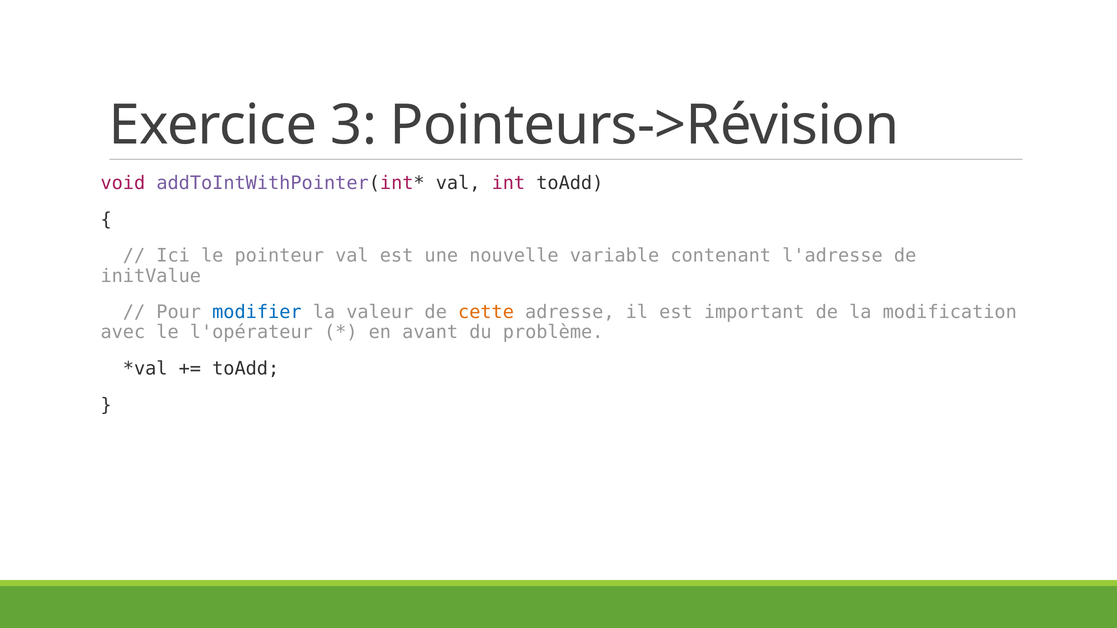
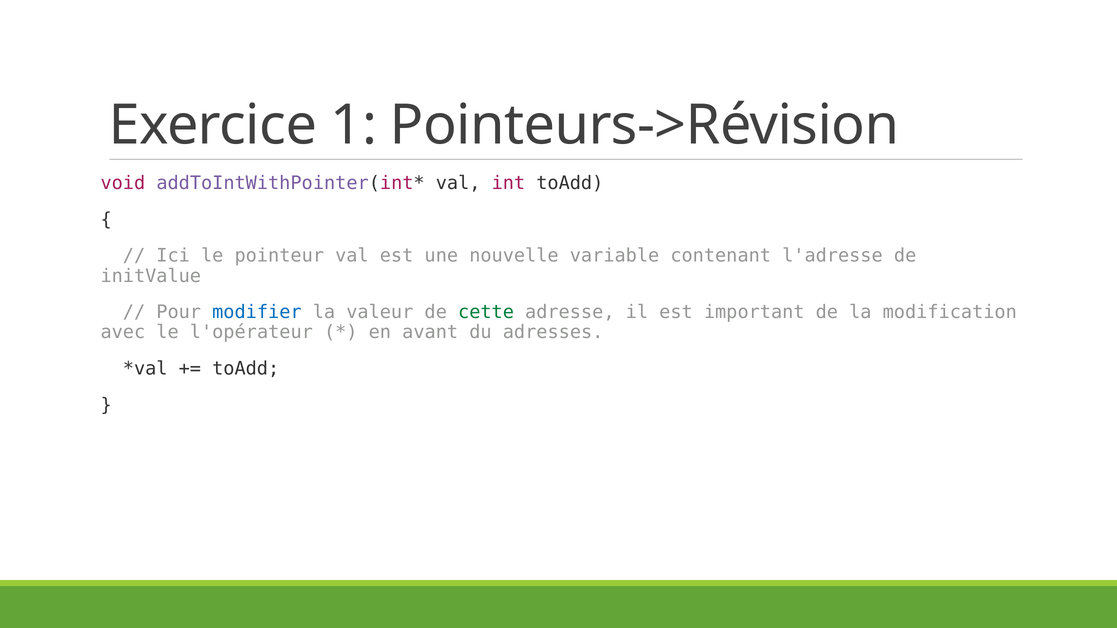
3: 3 -> 1
cette colour: orange -> green
problème: problème -> adresses
